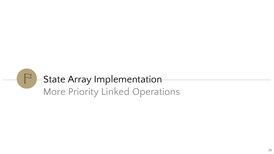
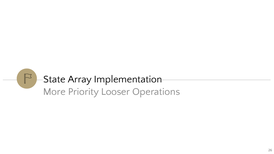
Linked: Linked -> Looser
